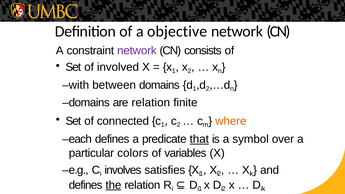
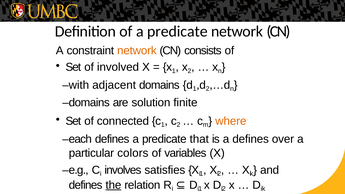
of a objective: objective -> predicate
network at (137, 51) colour: purple -> orange
between: between -> adjacent
are relation: relation -> solution
that underline: present -> none
a symbol: symbol -> defines
